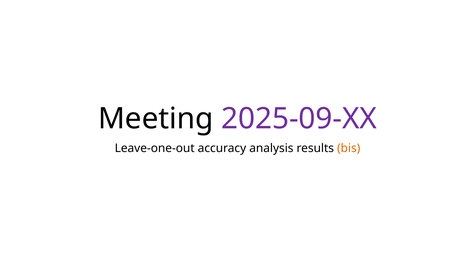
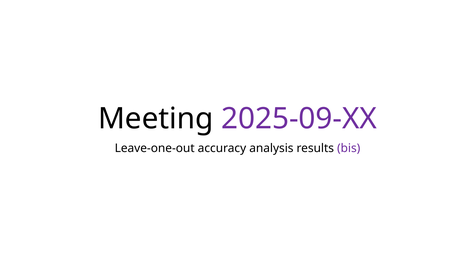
bis colour: orange -> purple
